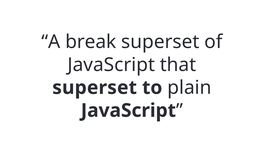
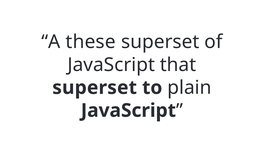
break: break -> these
